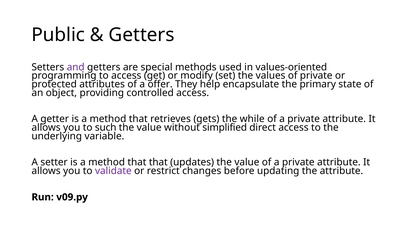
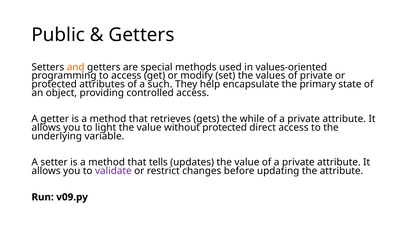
and colour: purple -> orange
offer: offer -> such
such: such -> light
without simplified: simplified -> protected
that that: that -> tells
